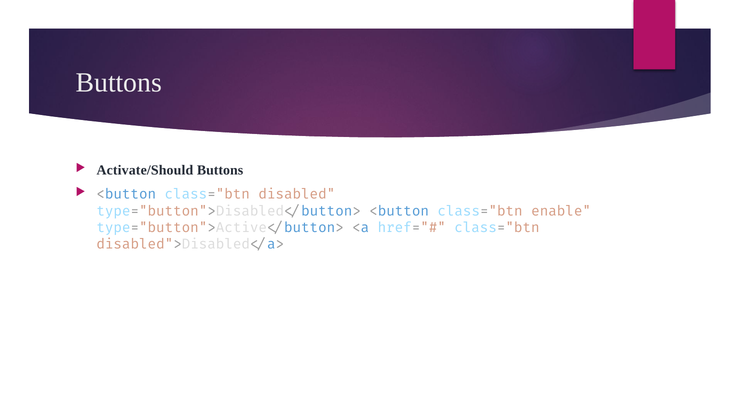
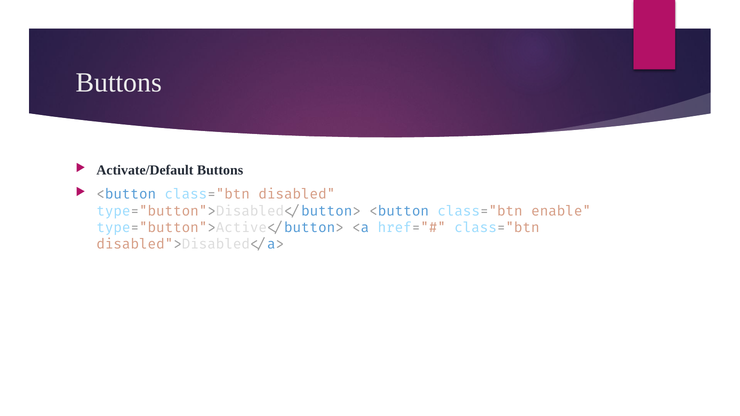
Activate/Should: Activate/Should -> Activate/Default
